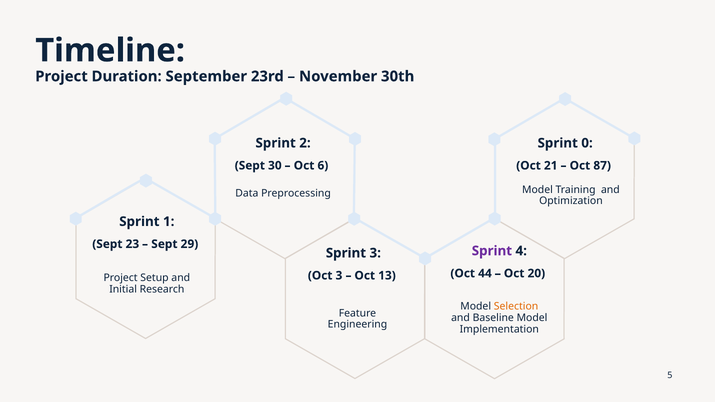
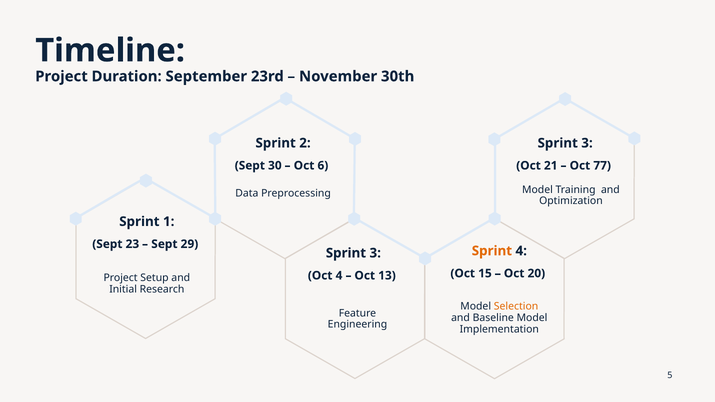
0 at (587, 143): 0 -> 3
87: 87 -> 77
Sprint at (492, 251) colour: purple -> orange
44: 44 -> 15
Oct 3: 3 -> 4
